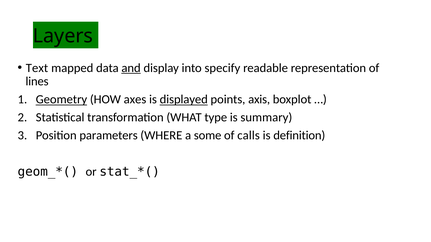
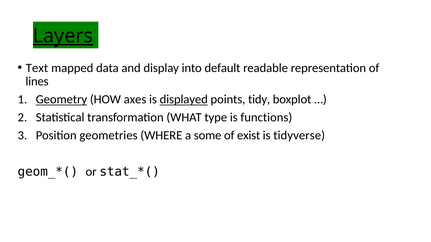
Layers underline: none -> present
and underline: present -> none
specify: specify -> default
axis: axis -> tidy
summary: summary -> functions
parameters: parameters -> geometries
calls: calls -> exist
definition: definition -> tidyverse
